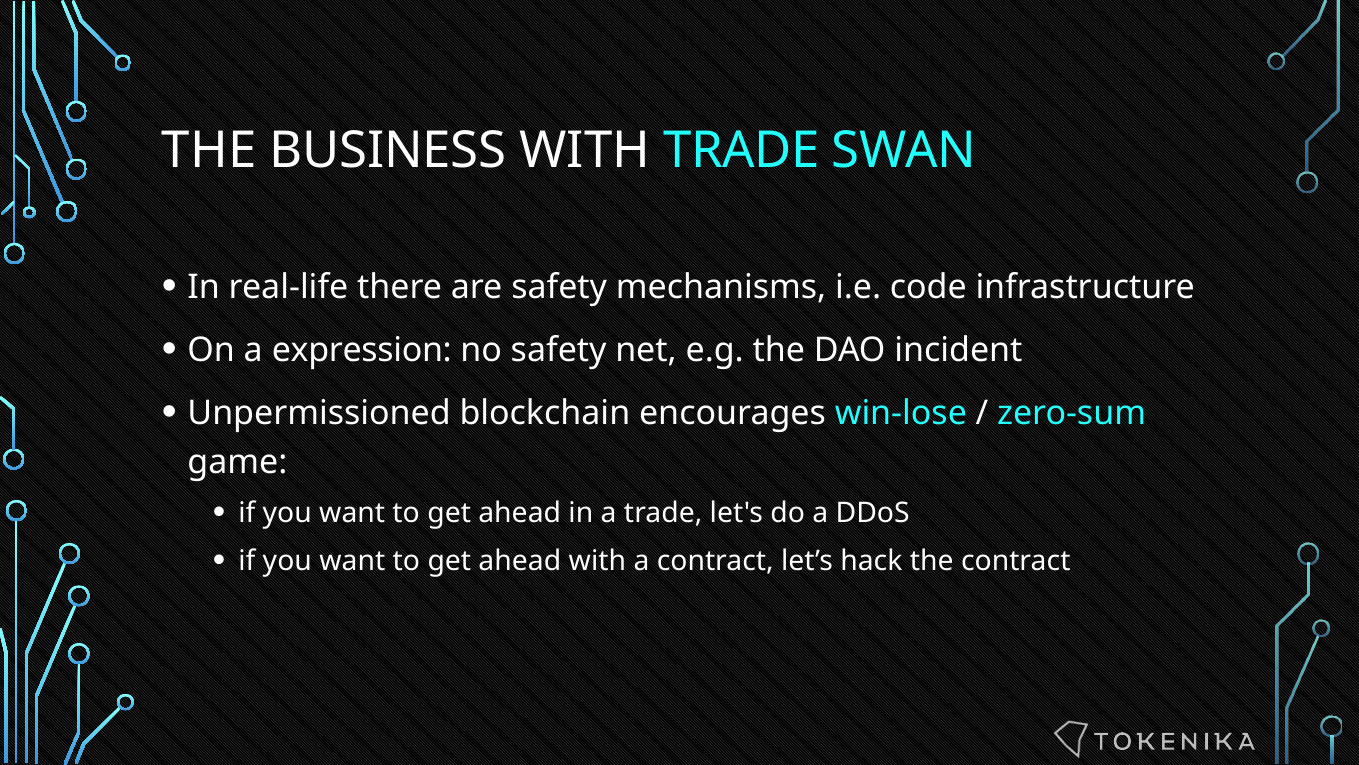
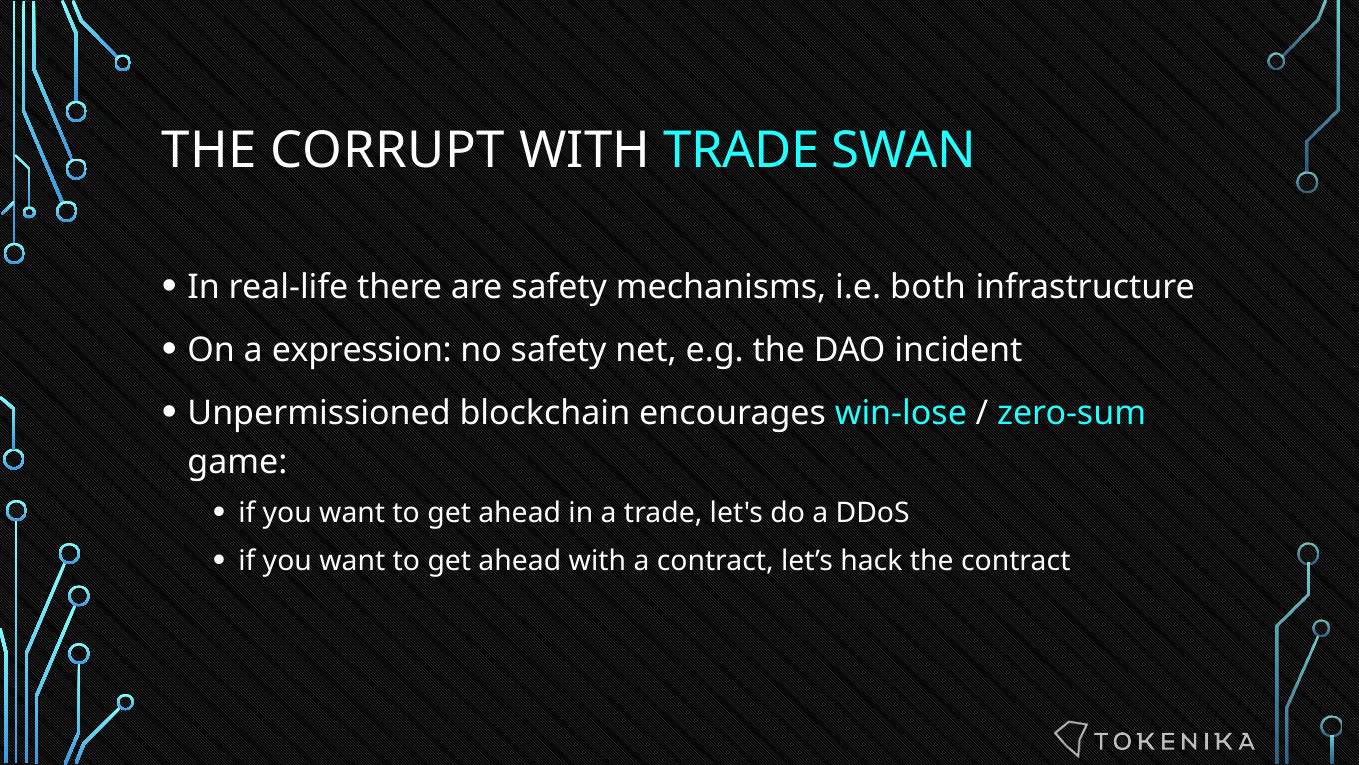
BUSINESS: BUSINESS -> CORRUPT
code: code -> both
